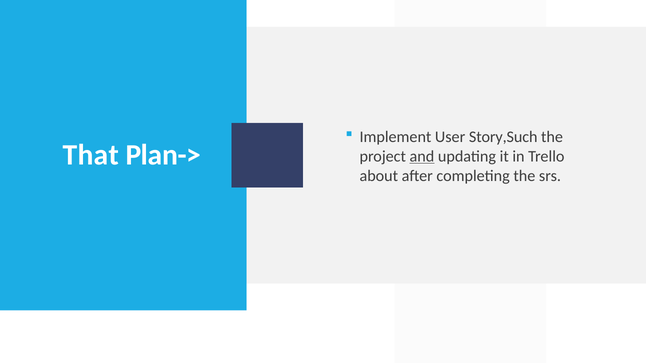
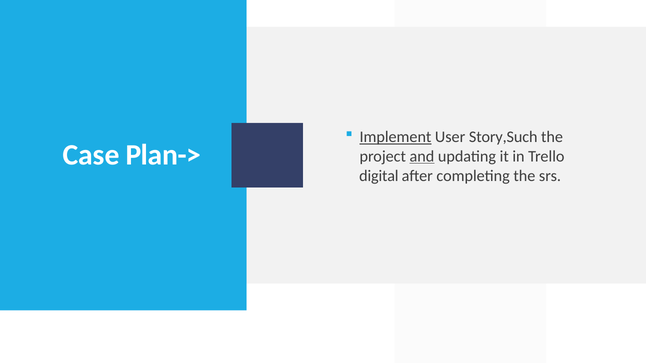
Implement underline: none -> present
That: That -> Case
about: about -> digital
